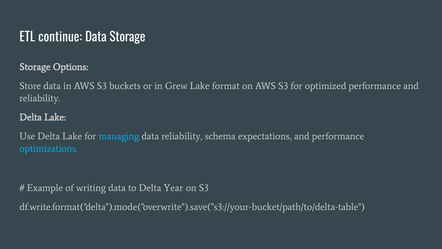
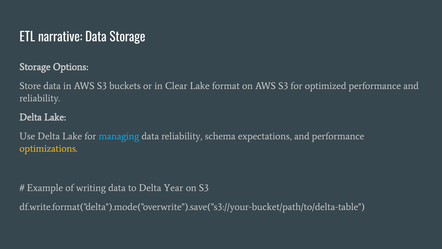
continue: continue -> narrative
Grew: Grew -> Clear
optimizations colour: light blue -> yellow
